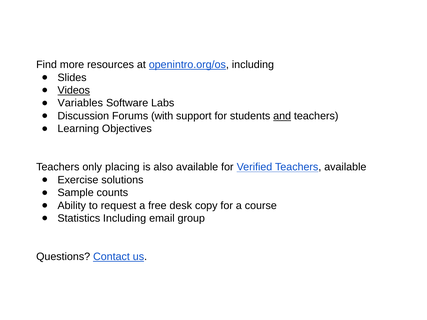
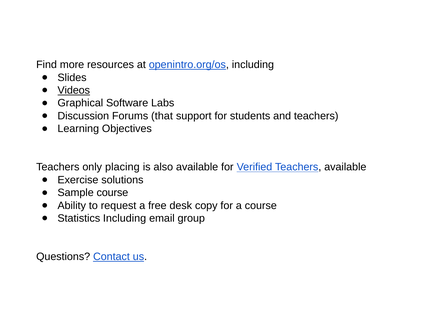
Variables: Variables -> Graphical
with: with -> that
and underline: present -> none
Sample counts: counts -> course
